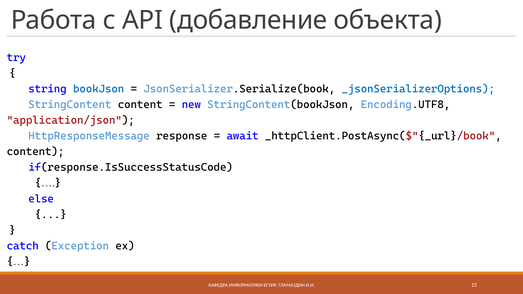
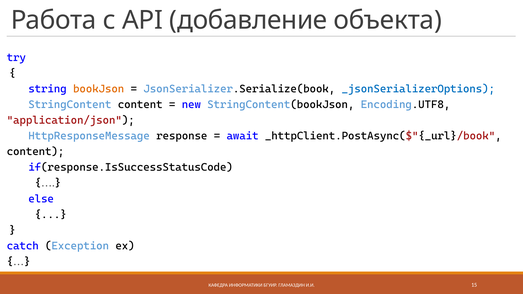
bookJson colour: blue -> orange
